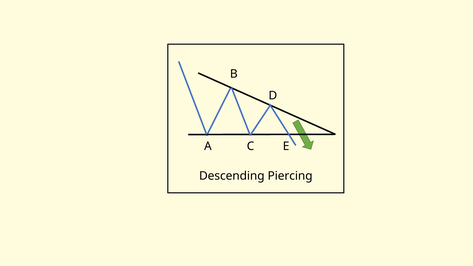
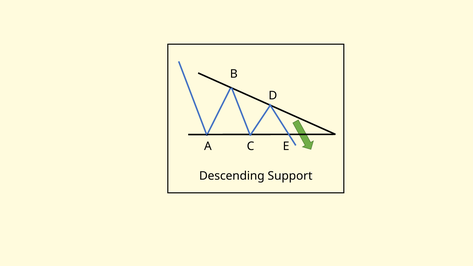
Piercing: Piercing -> Support
